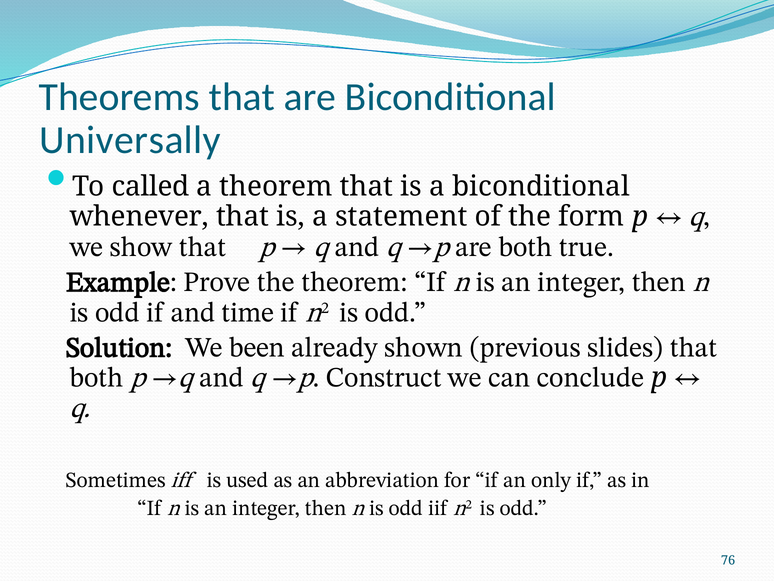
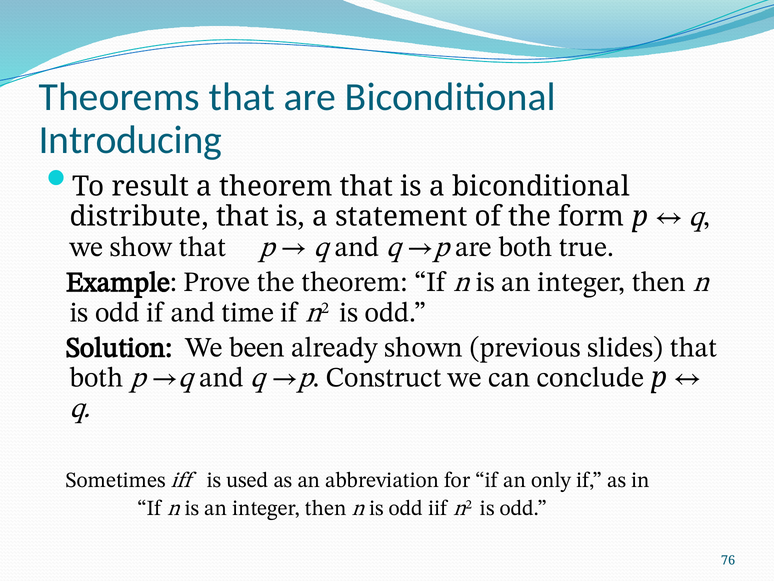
Universally: Universally -> Introducing
called: called -> result
whenever: whenever -> distribute
